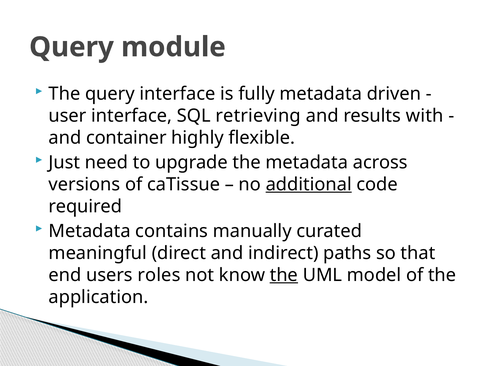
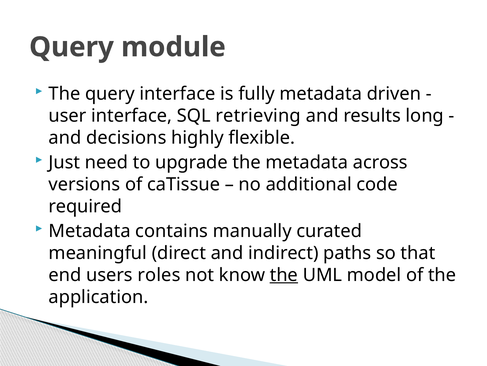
with: with -> long
container: container -> decisions
additional underline: present -> none
